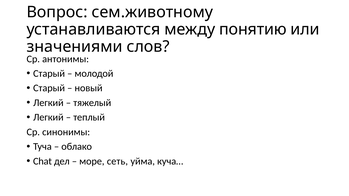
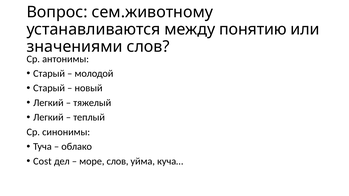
Chat: Chat -> Cost
море сеть: сеть -> слов
